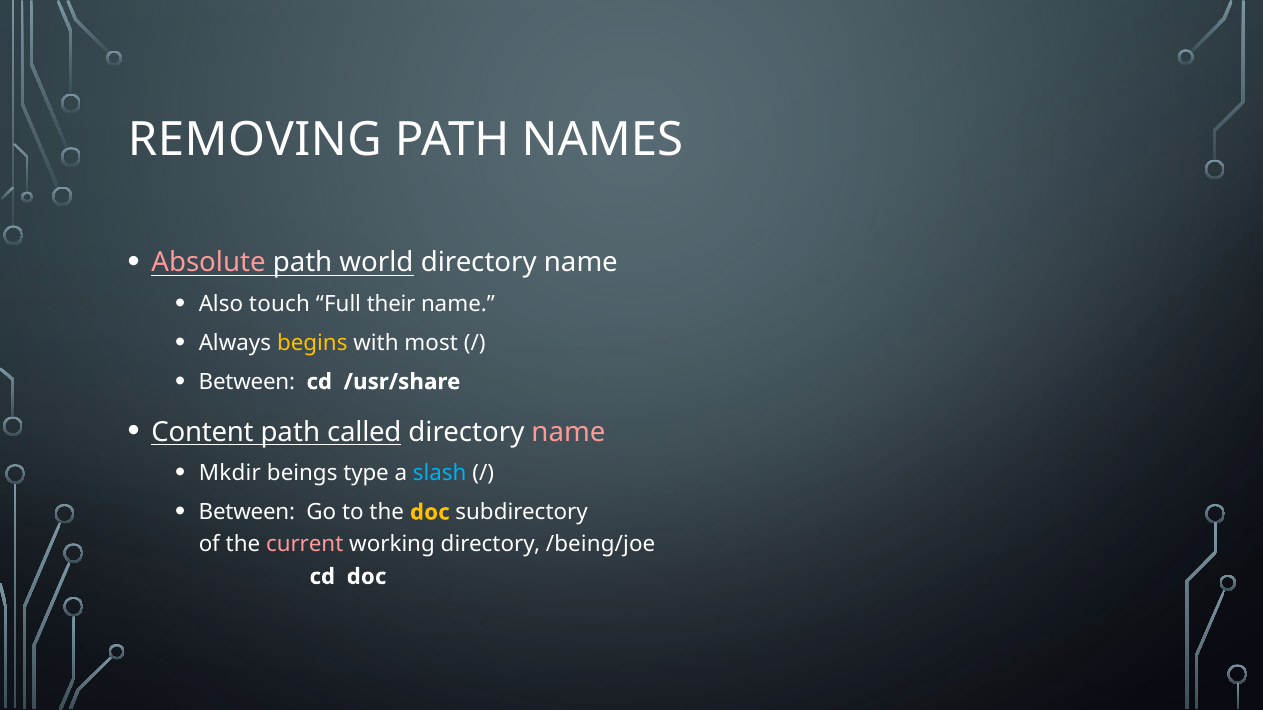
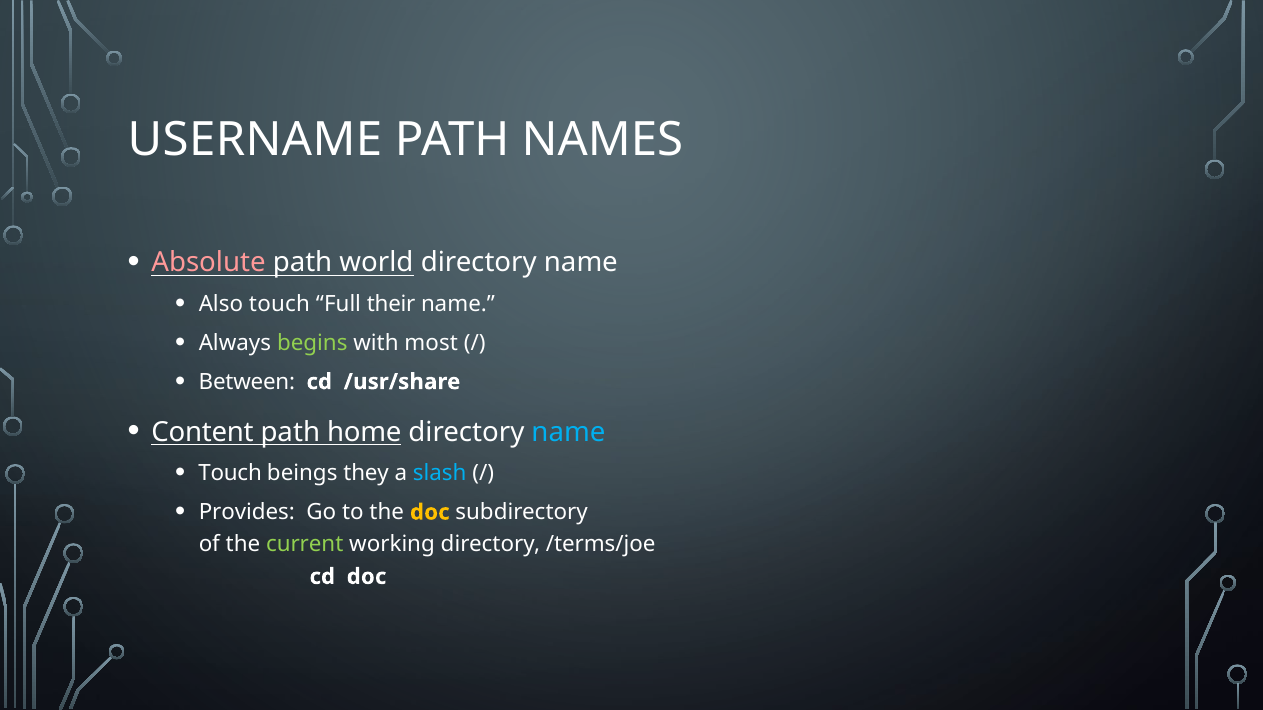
REMOVING: REMOVING -> USERNAME
begins colour: yellow -> light green
called: called -> home
name at (568, 432) colour: pink -> light blue
Mkdir at (230, 474): Mkdir -> Touch
type: type -> they
Between at (247, 513): Between -> Provides
current colour: pink -> light green
/being/joe: /being/joe -> /terms/joe
